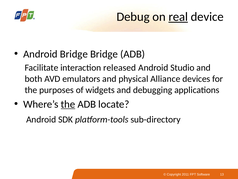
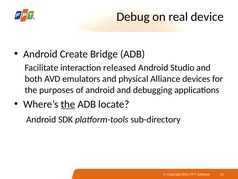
real underline: present -> none
Android Bridge: Bridge -> Create
of widgets: widgets -> android
